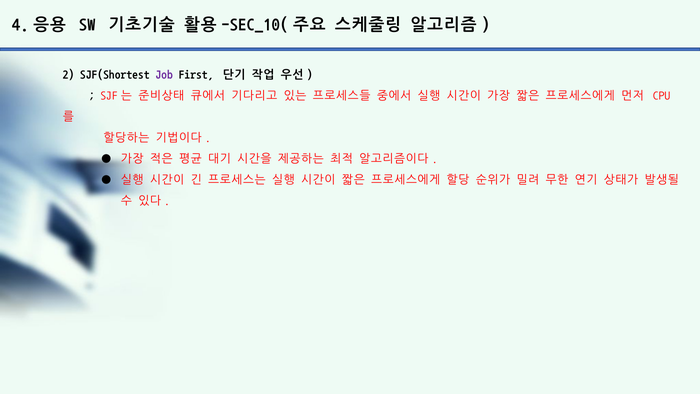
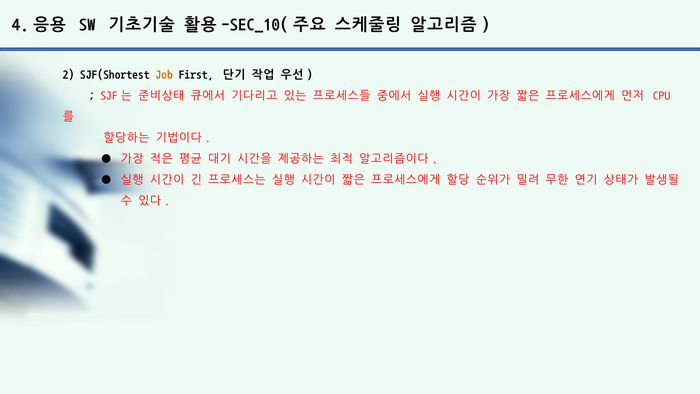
Job colour: purple -> orange
